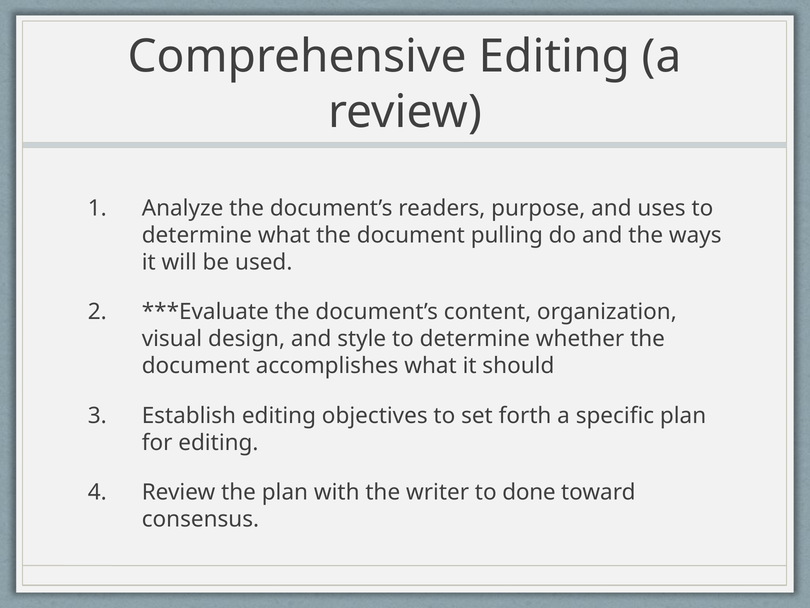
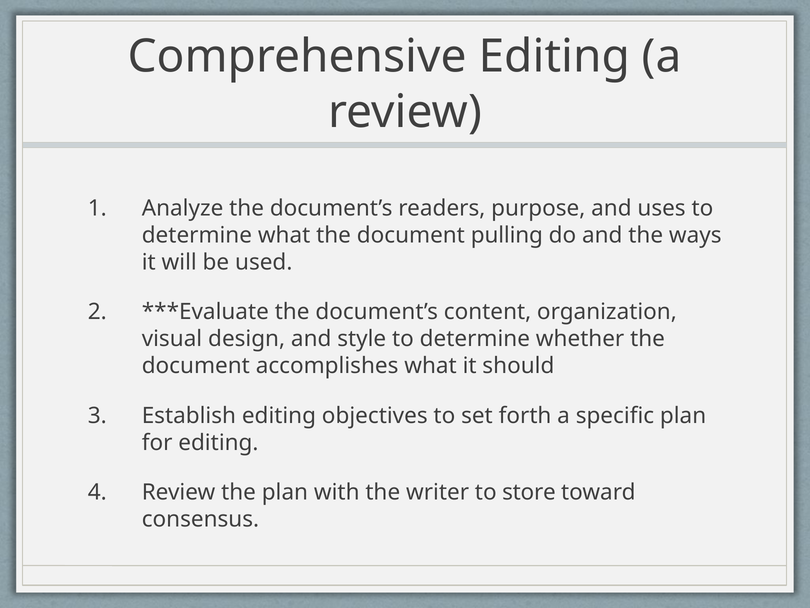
done: done -> store
